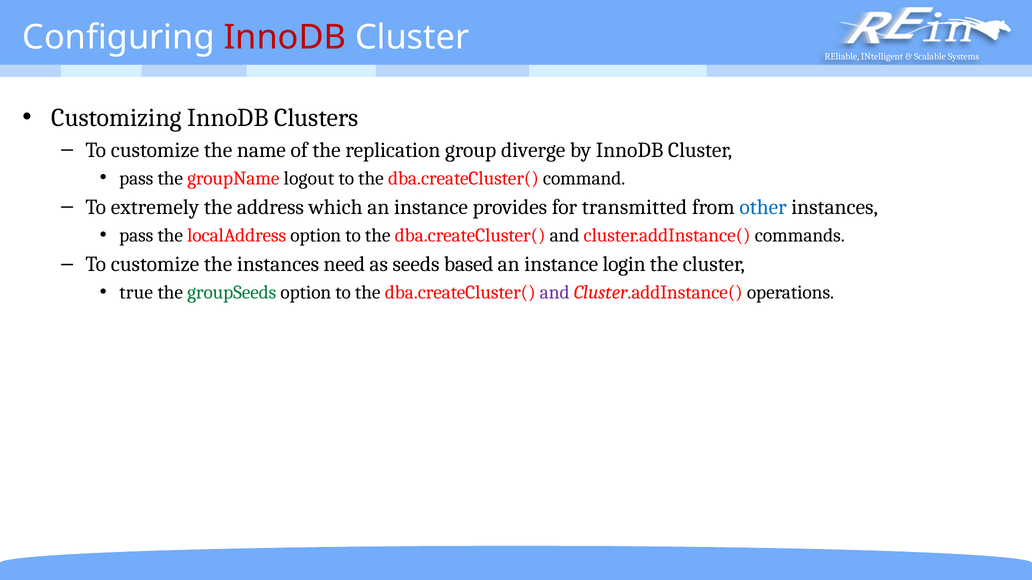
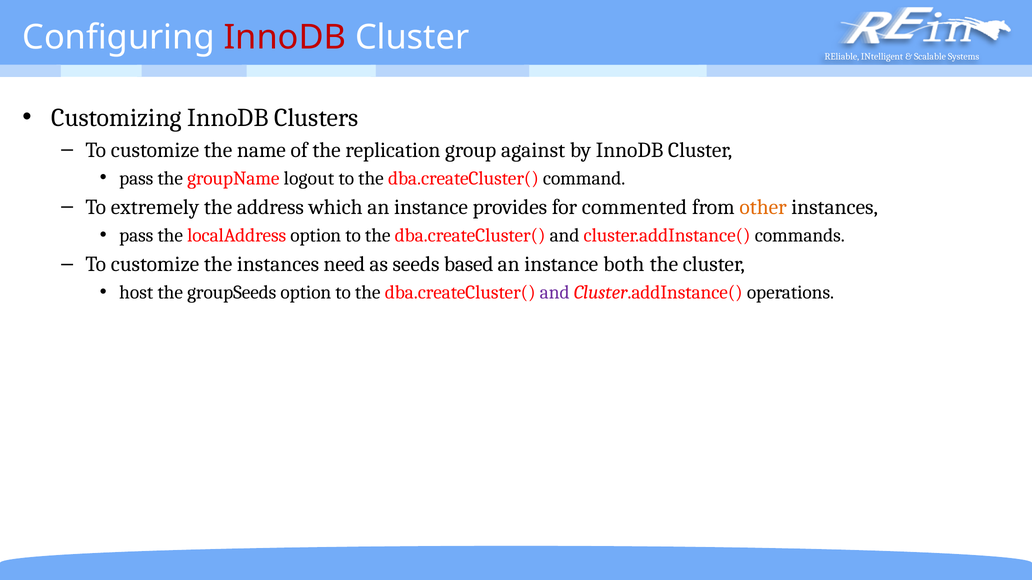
diverge: diverge -> against
transmitted: transmitted -> commented
other colour: blue -> orange
login: login -> both
true: true -> host
groupSeeds colour: green -> black
